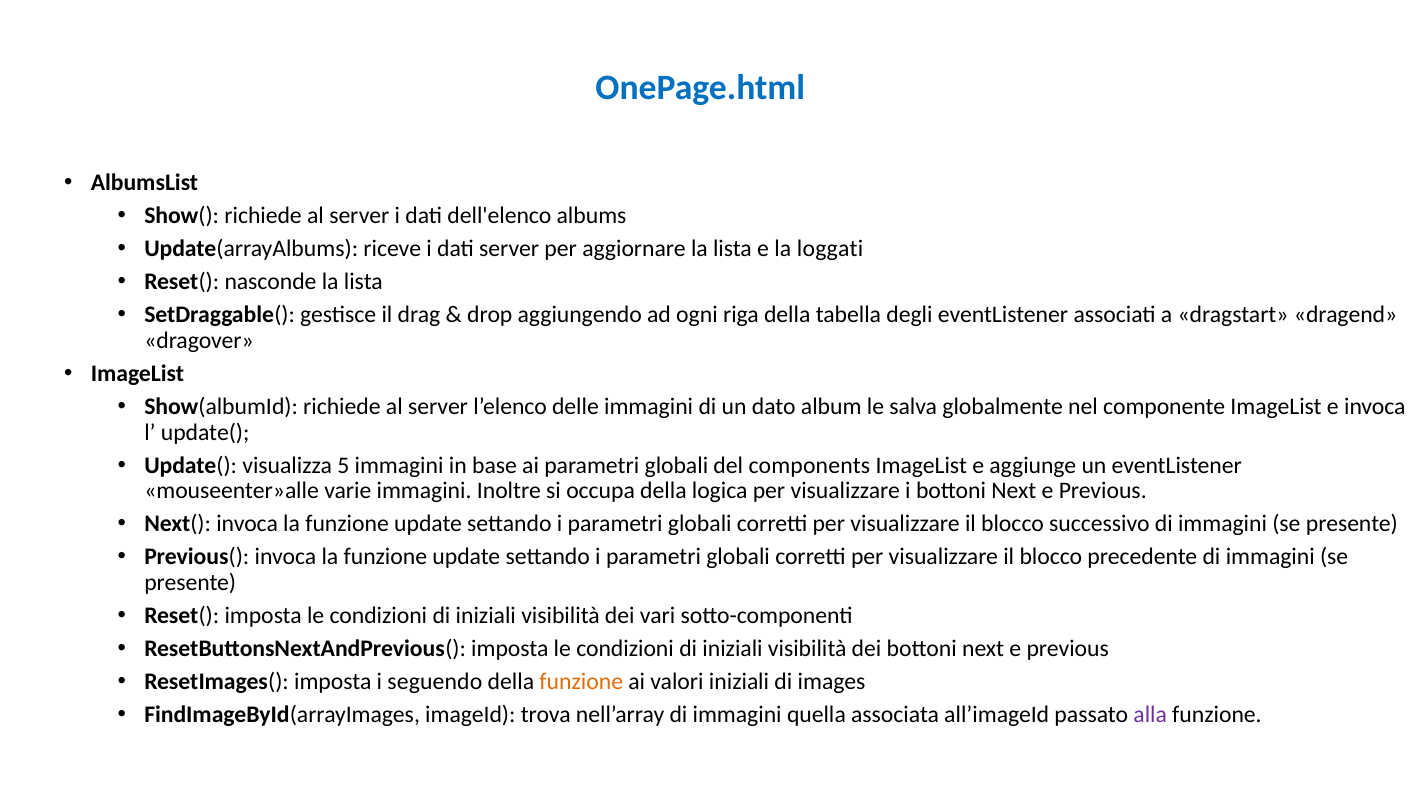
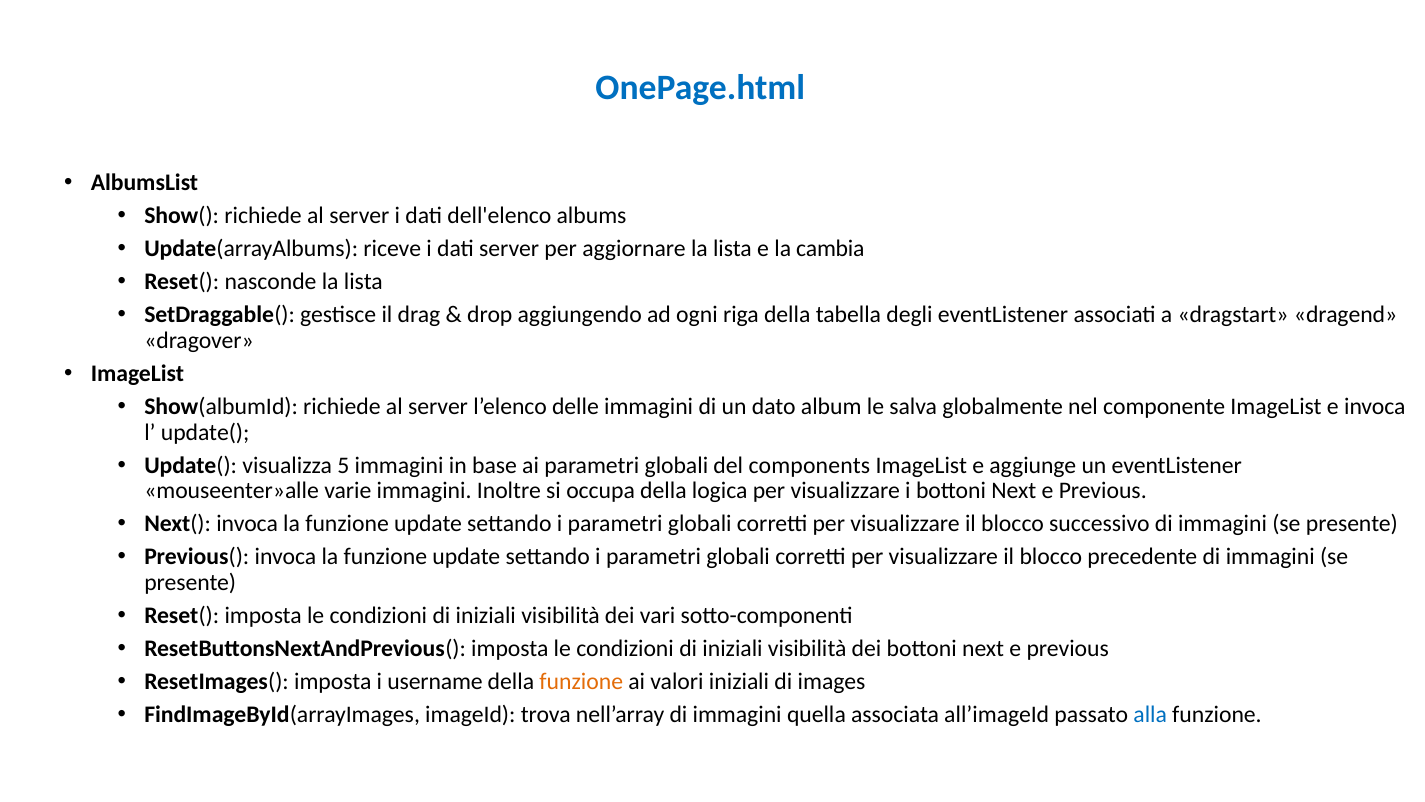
loggati: loggati -> cambia
seguendo: seguendo -> username
alla colour: purple -> blue
